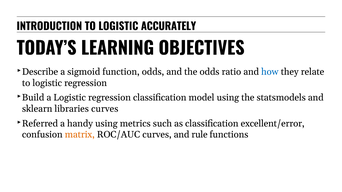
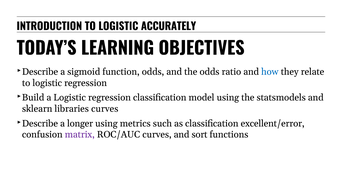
Referred at (40, 123): Referred -> Describe
handy: handy -> longer
matrix colour: orange -> purple
rule: rule -> sort
